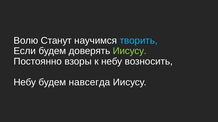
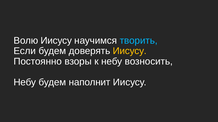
Волю Станут: Станут -> Иисусу
Иисусу at (130, 51) colour: light green -> yellow
навсегда: навсегда -> наполнит
